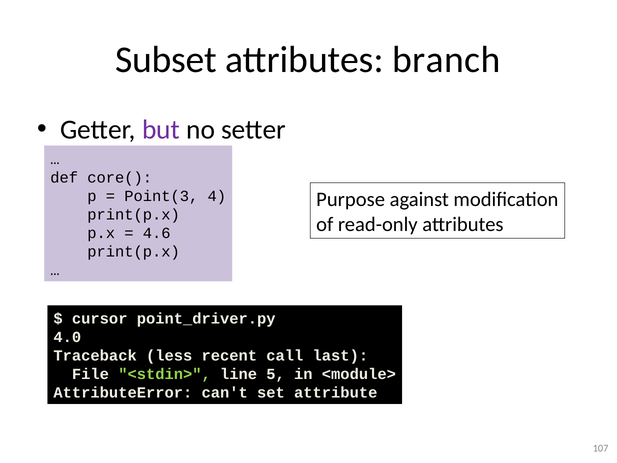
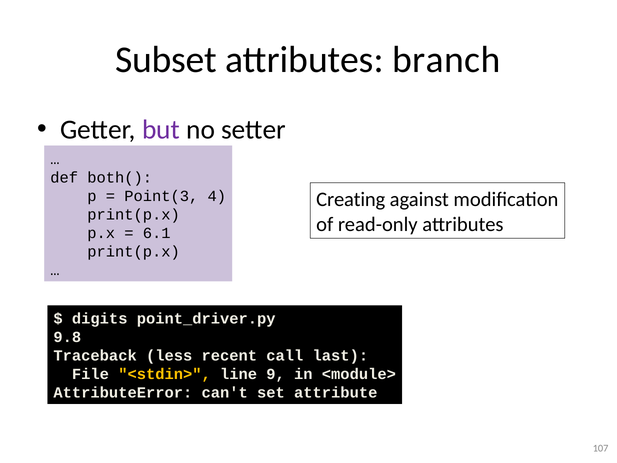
core(: core( -> both(
Purpose: Purpose -> Creating
4.6: 4.6 -> 6.1
cursor: cursor -> digits
4.0: 4.0 -> 9.8
<stdin> colour: light green -> yellow
5: 5 -> 9
